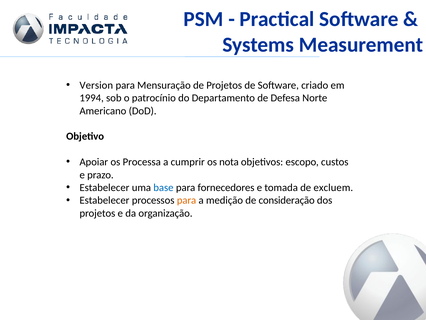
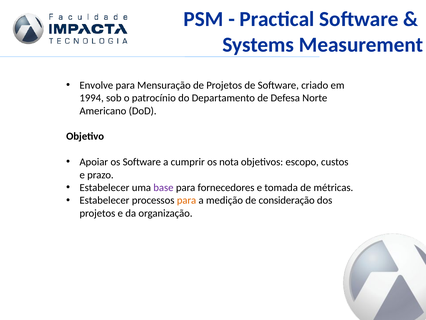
Version: Version -> Envolve
os Processa: Processa -> Software
base colour: blue -> purple
excluem: excluem -> métricas
